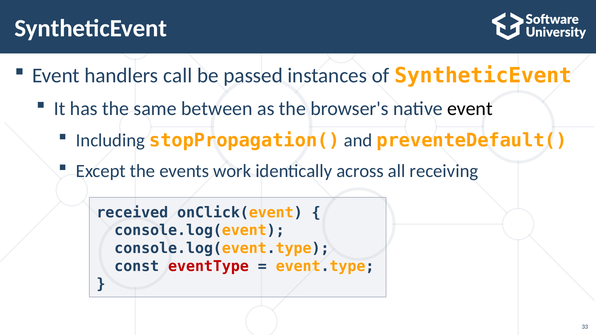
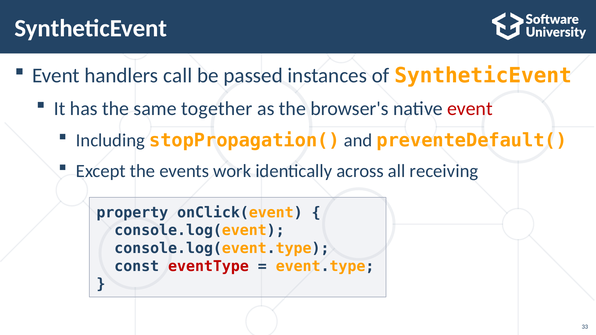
between: between -> together
event at (470, 109) colour: black -> red
received: received -> property
